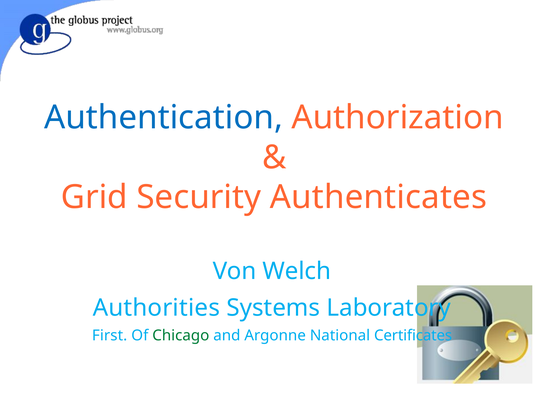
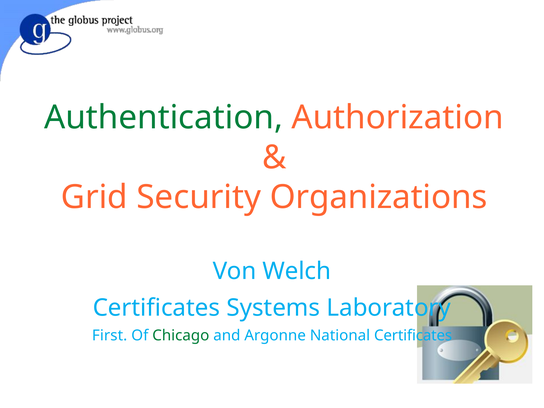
Authentication colour: blue -> green
Authenticates: Authenticates -> Organizations
Authorities at (156, 308): Authorities -> Certificates
